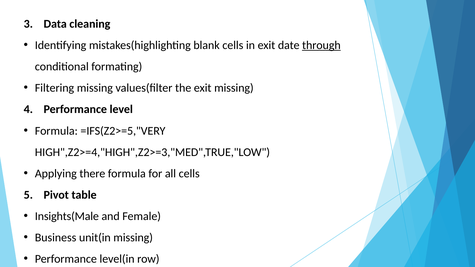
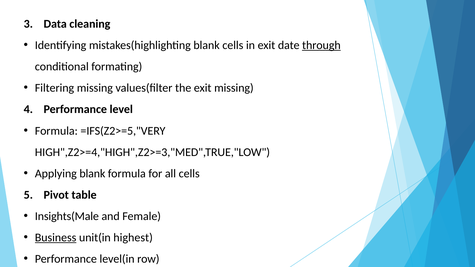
Applying there: there -> blank
Business underline: none -> present
unit(in missing: missing -> highest
